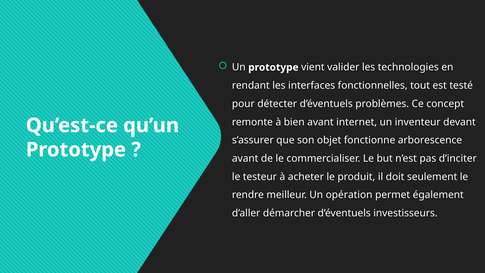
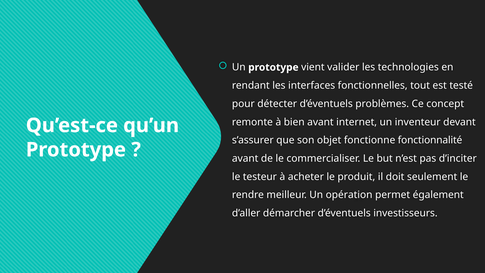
arborescence: arborescence -> fonctionnalité
